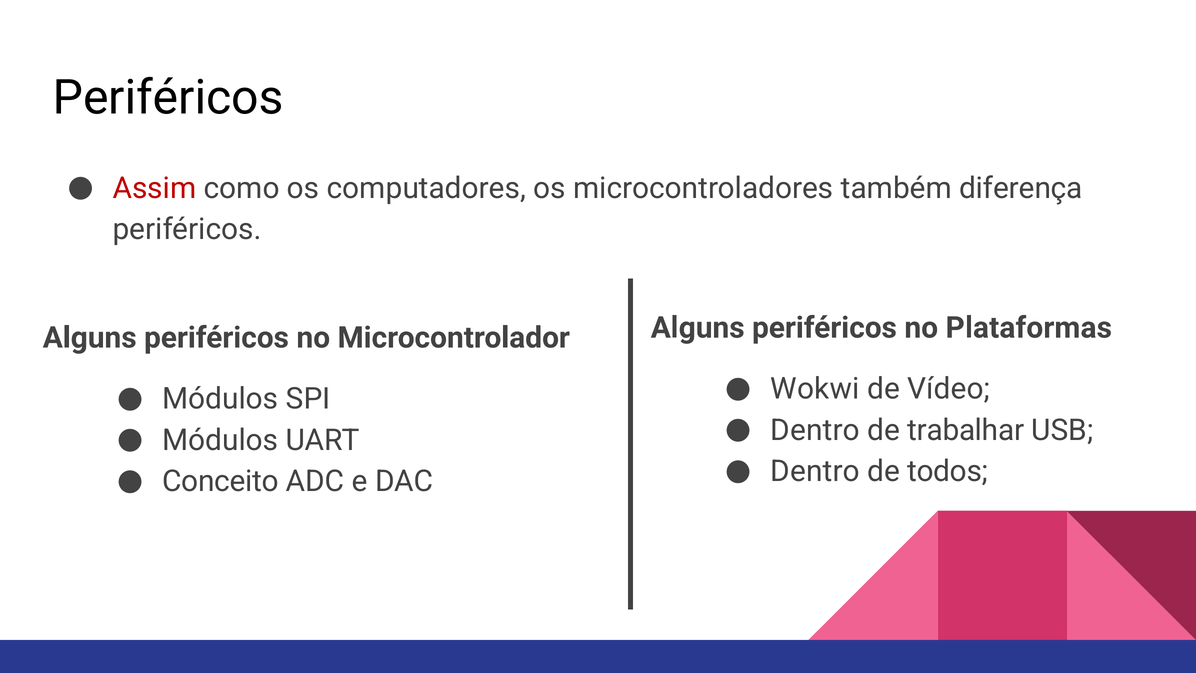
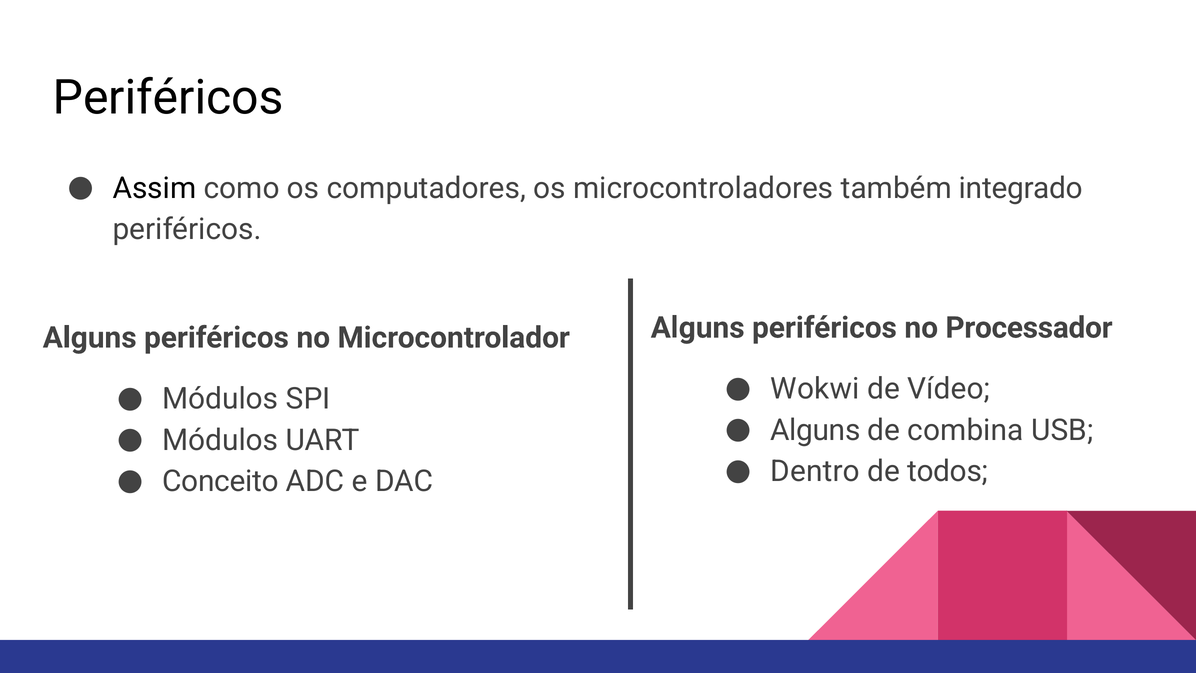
Assim colour: red -> black
diferença: diferença -> integrado
Plataformas: Plataformas -> Processador
Dentro at (815, 430): Dentro -> Alguns
trabalhar: trabalhar -> combina
